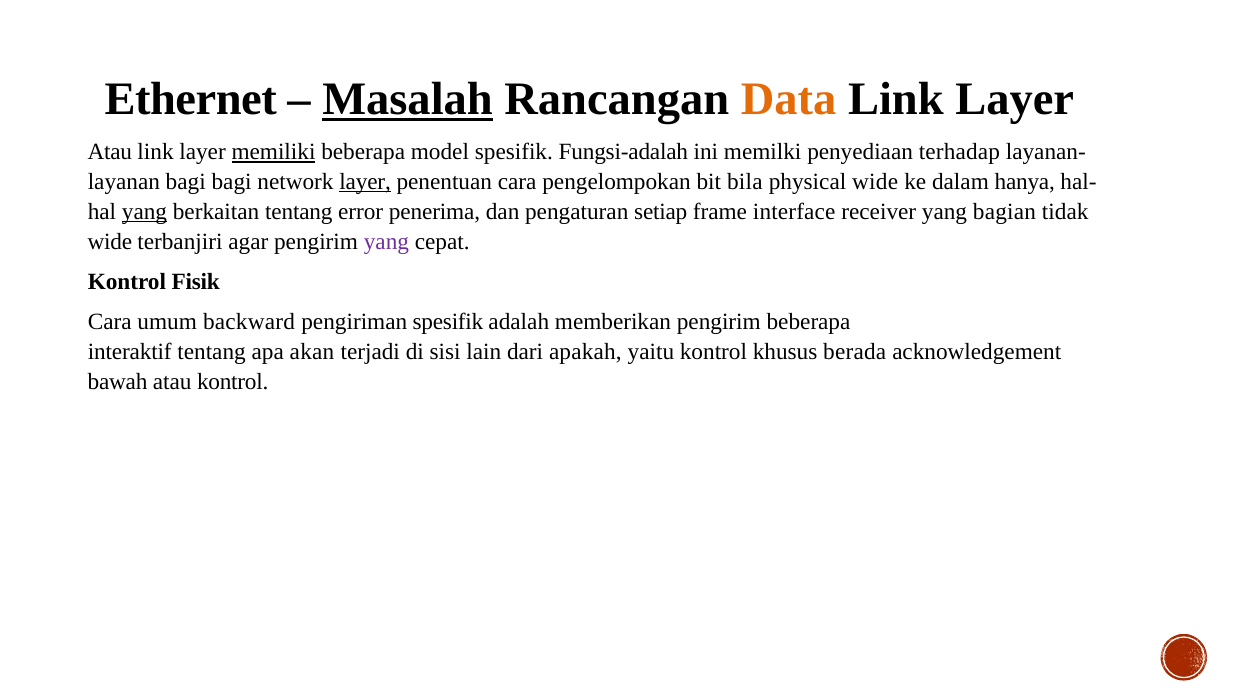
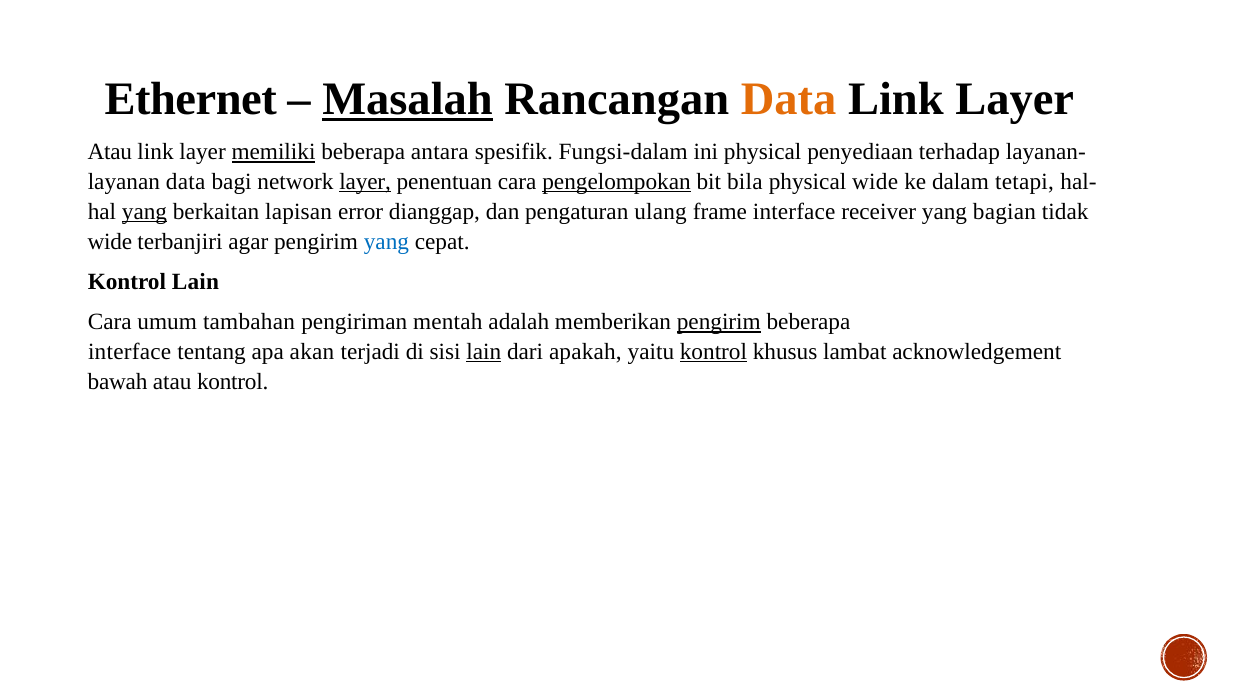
model: model -> antara
Fungsi-adalah: Fungsi-adalah -> Fungsi-dalam
ini memilki: memilki -> physical
bagi at (186, 182): bagi -> data
pengelompokan underline: none -> present
hanya: hanya -> tetapi
berkaitan tentang: tentang -> lapisan
penerima: penerima -> dianggap
setiap: setiap -> ulang
yang at (386, 241) colour: purple -> blue
Kontrol Fisik: Fisik -> Lain
backward: backward -> tambahan
pengiriman spesifik: spesifik -> mentah
pengirim at (719, 322) underline: none -> present
interaktif at (130, 352): interaktif -> interface
lain at (484, 352) underline: none -> present
kontrol at (713, 352) underline: none -> present
berada: berada -> lambat
